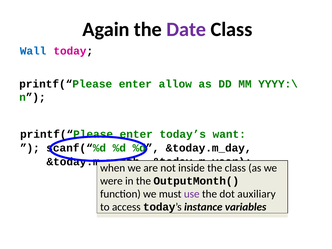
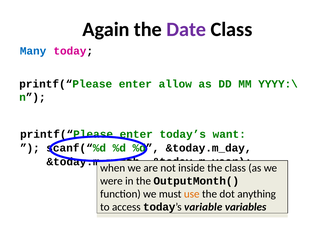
Wall: Wall -> Many
use colour: purple -> orange
auxiliary: auxiliary -> anything
instance: instance -> variable
